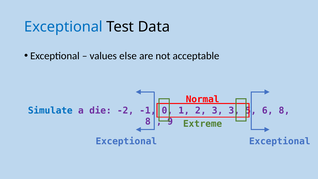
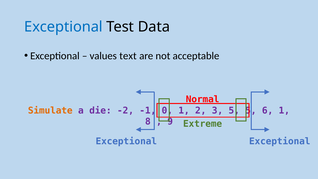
else: else -> text
Simulate colour: blue -> orange
3 3: 3 -> 5
6 8: 8 -> 1
